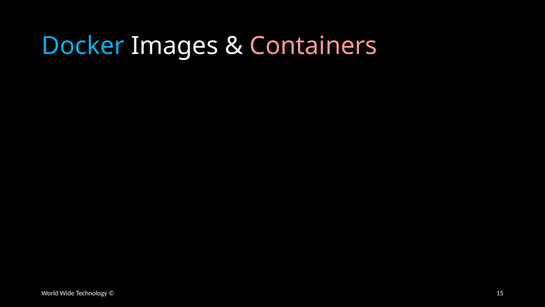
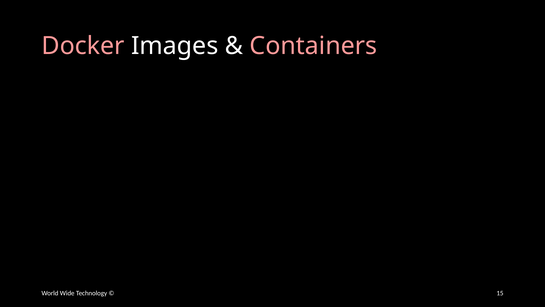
Docker colour: light blue -> pink
